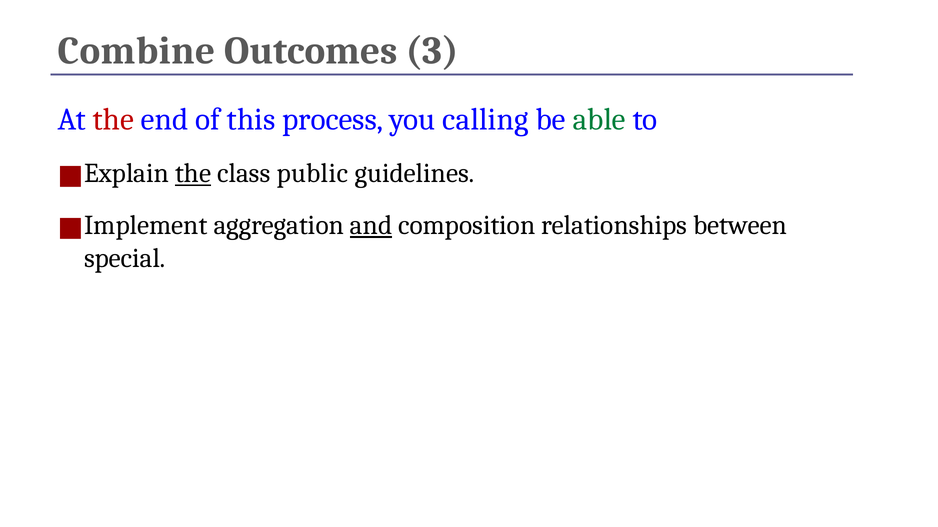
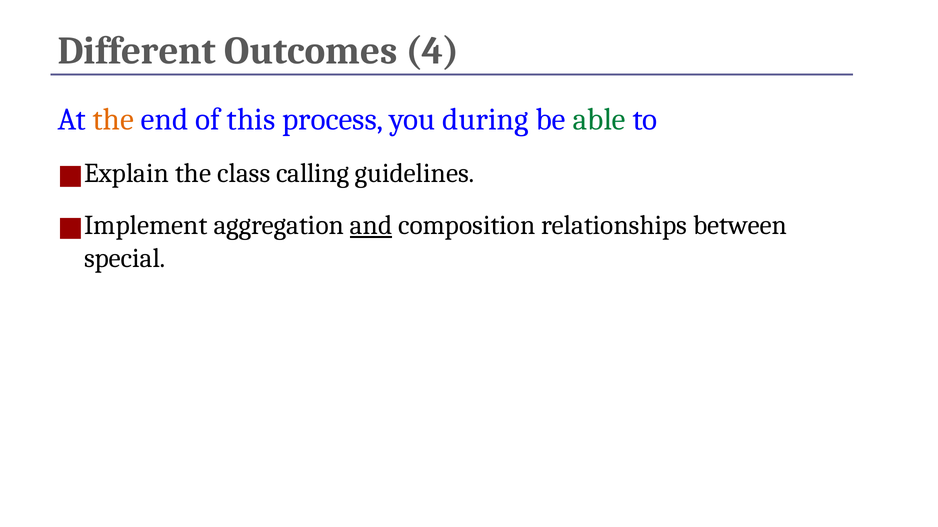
Combine: Combine -> Different
3: 3 -> 4
the at (113, 120) colour: red -> orange
calling: calling -> during
the at (193, 174) underline: present -> none
public: public -> calling
